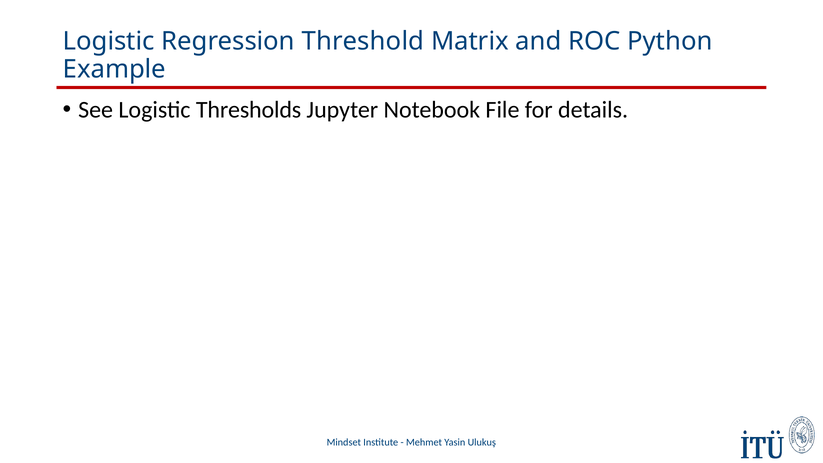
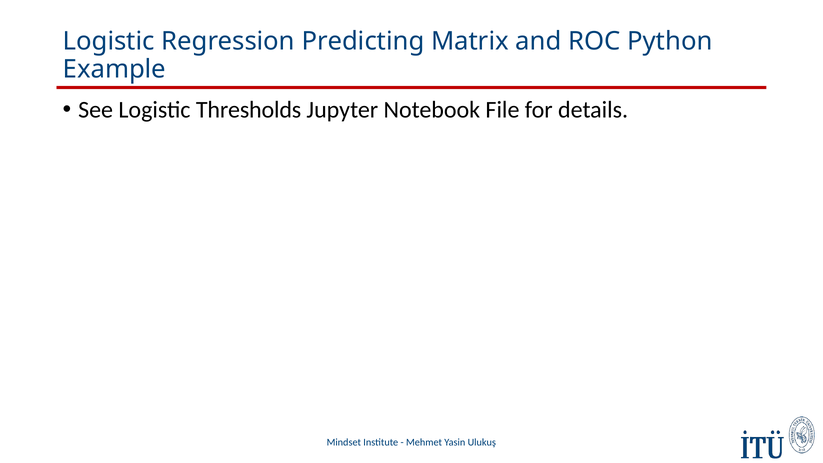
Threshold: Threshold -> Predicting
